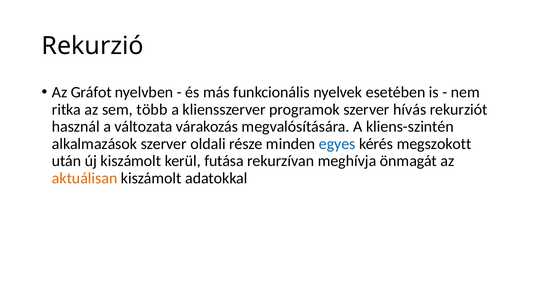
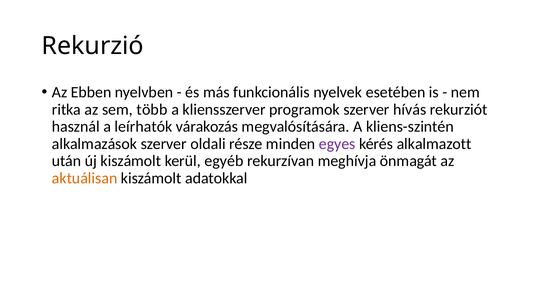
Gráfot: Gráfot -> Ebben
változata: változata -> leírhatók
egyes colour: blue -> purple
megszokott: megszokott -> alkalmazott
futása: futása -> egyéb
